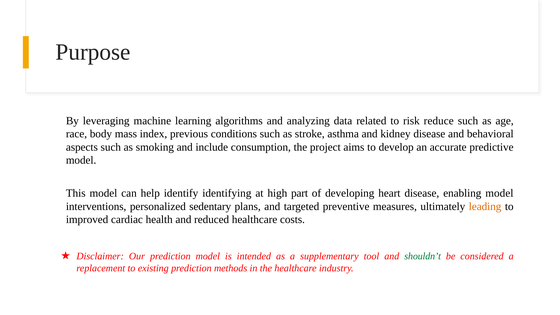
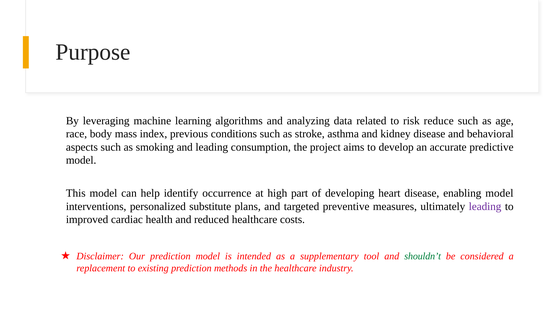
and include: include -> leading
identifying: identifying -> occurrence
sedentary: sedentary -> substitute
leading at (485, 206) colour: orange -> purple
